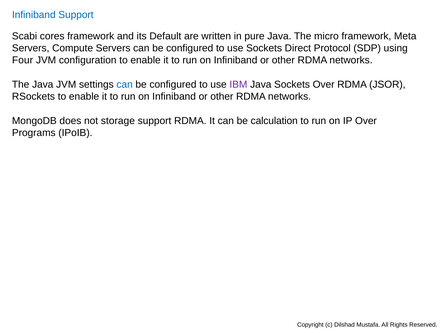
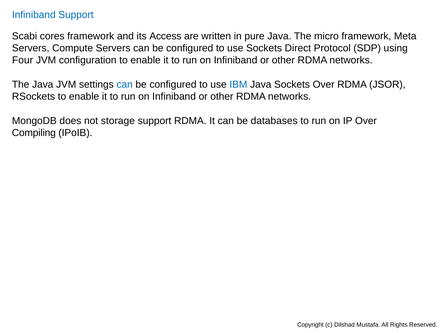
Default: Default -> Access
IBM colour: purple -> blue
calculation: calculation -> databases
Programs: Programs -> Compiling
